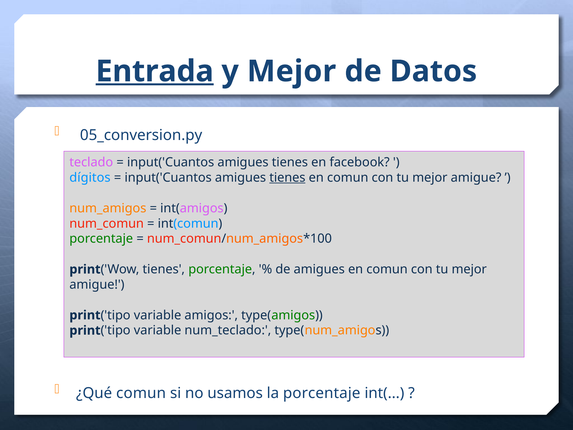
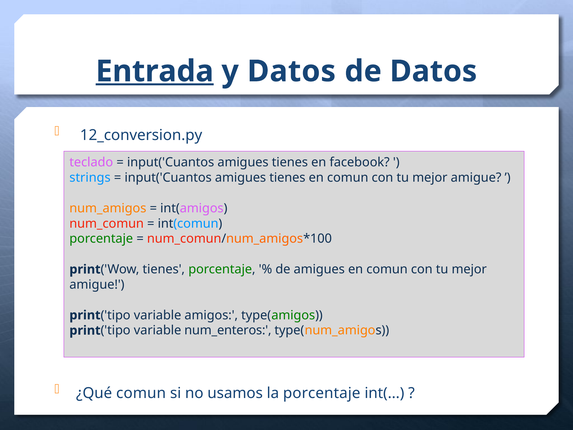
y Mejor: Mejor -> Datos
05_conversion.py: 05_conversion.py -> 12_conversion.py
dígitos: dígitos -> strings
tienes at (287, 178) underline: present -> none
num_teclado: num_teclado -> num_enteros
